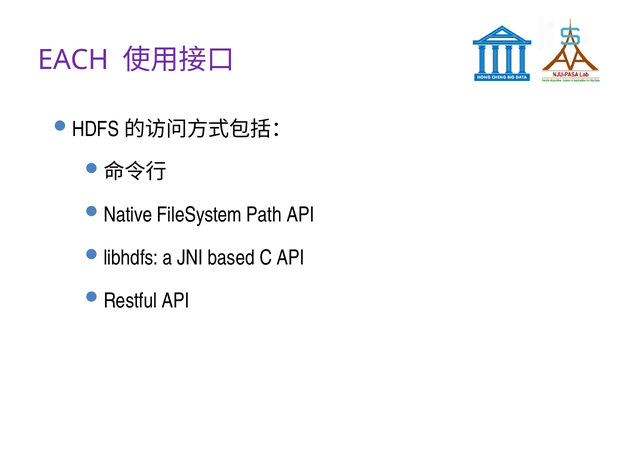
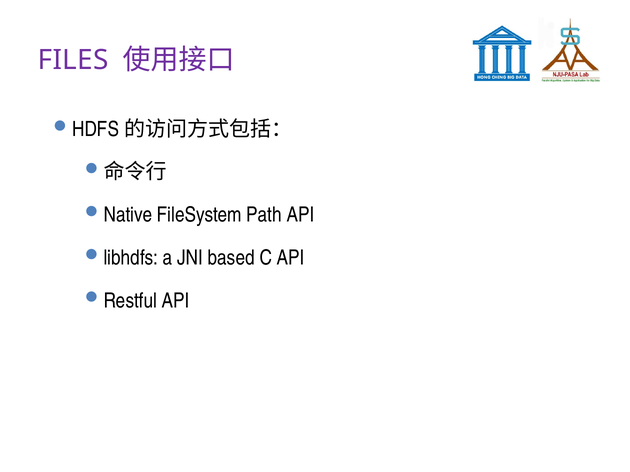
EACH: EACH -> FILES
